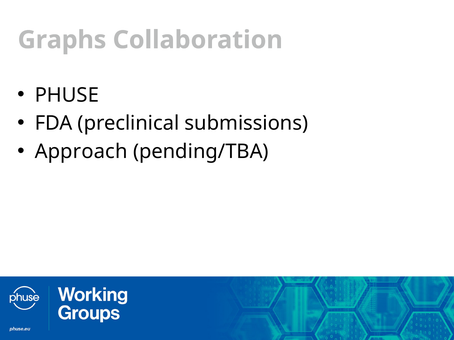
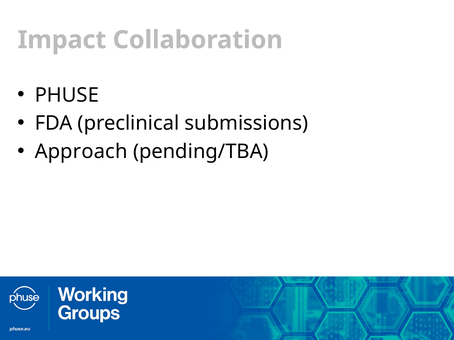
Graphs: Graphs -> Impact
